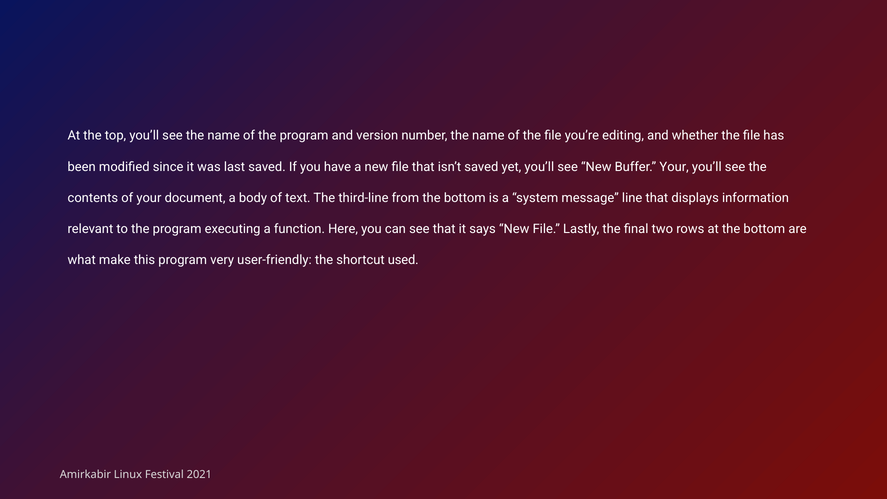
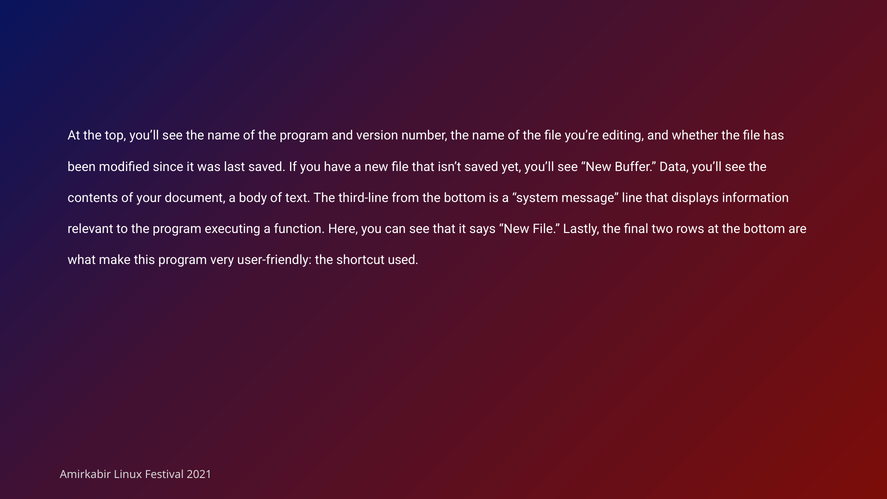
Buffer Your: Your -> Data
